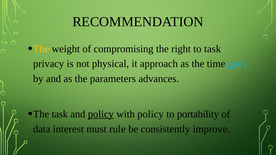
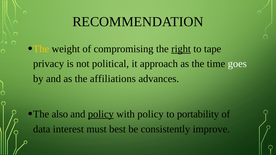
right underline: none -> present
to task: task -> tape
physical: physical -> political
goes colour: light blue -> white
parameters: parameters -> affiliations
The task: task -> also
rule: rule -> best
